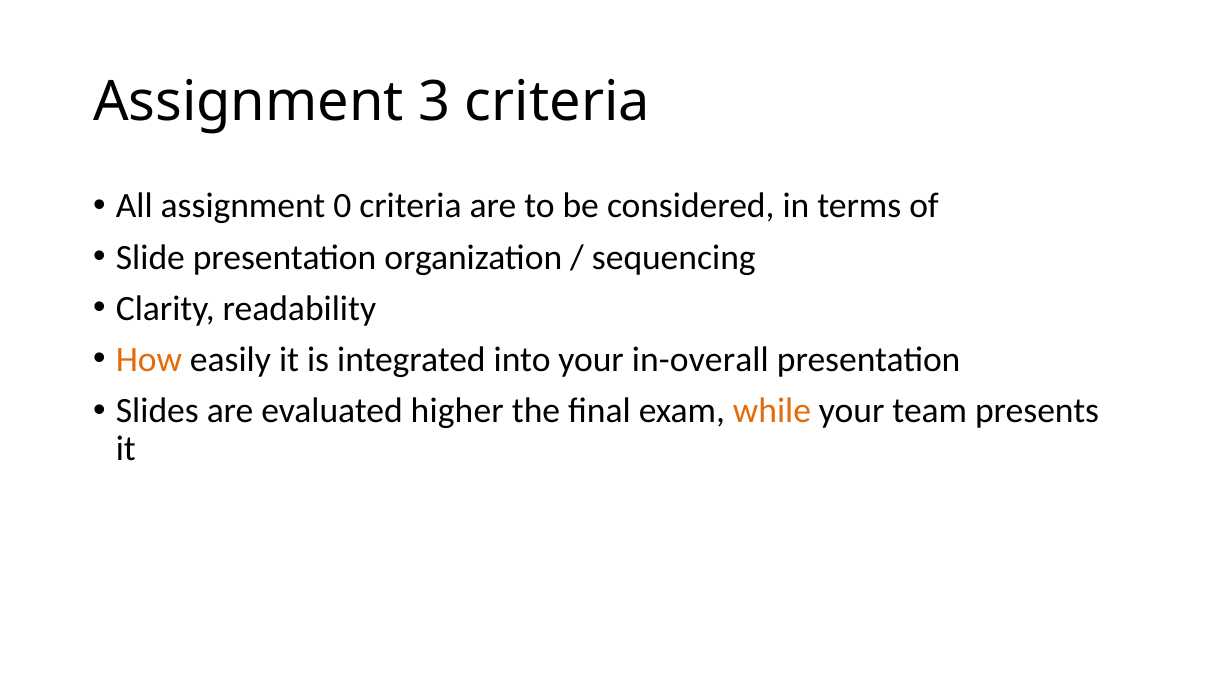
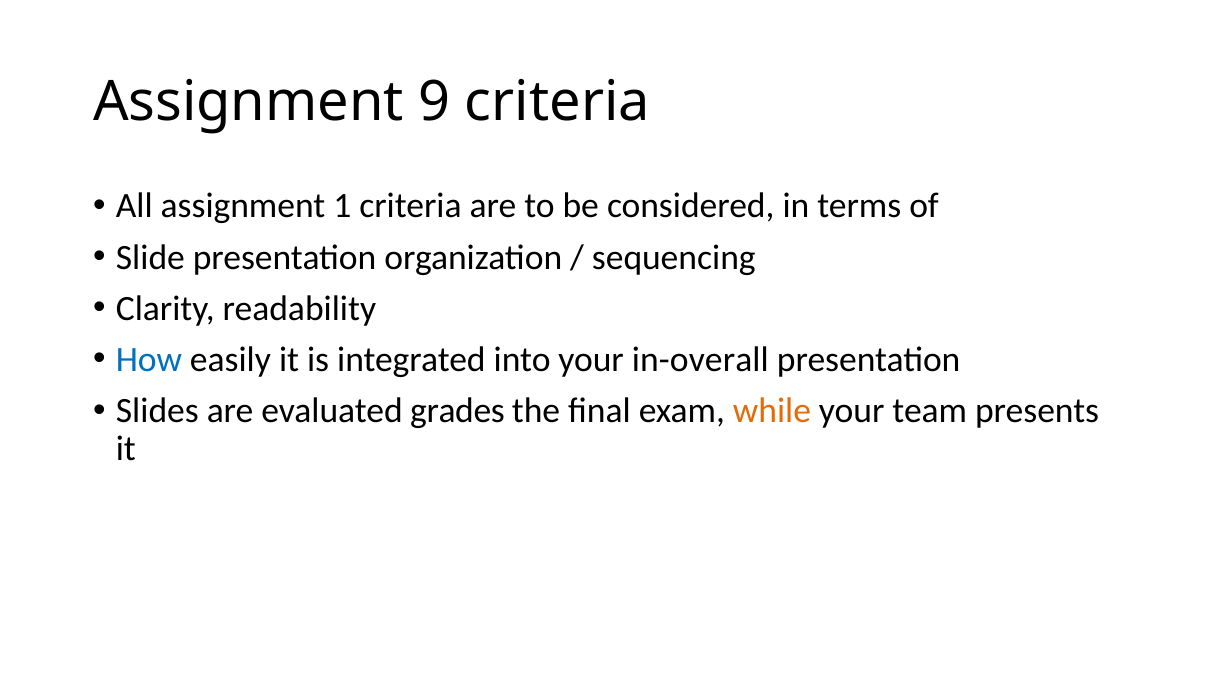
3: 3 -> 9
0: 0 -> 1
How colour: orange -> blue
higher: higher -> grades
